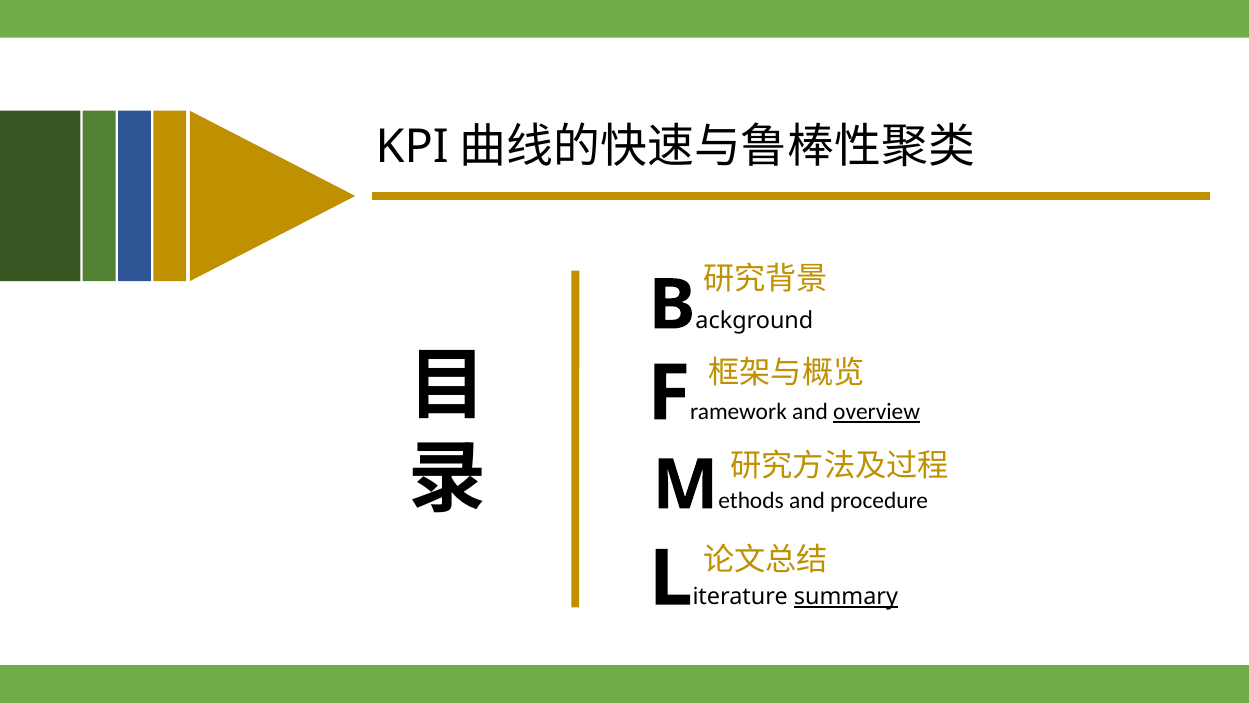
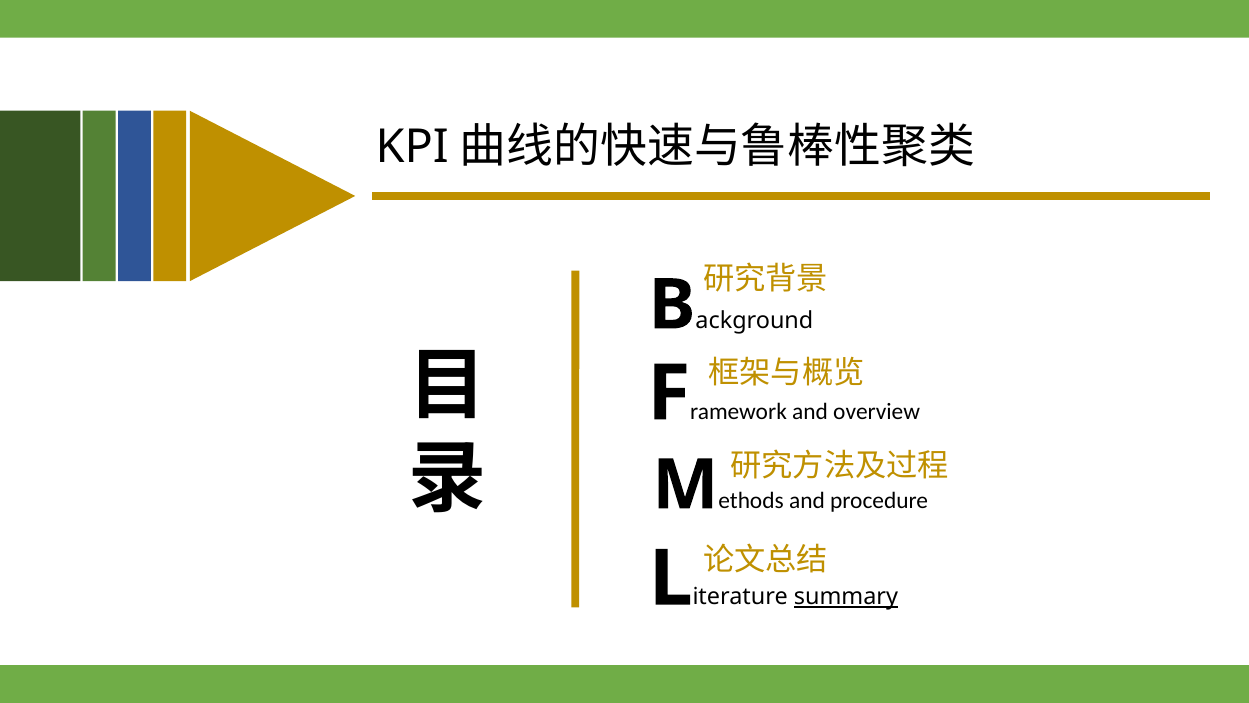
overview underline: present -> none
